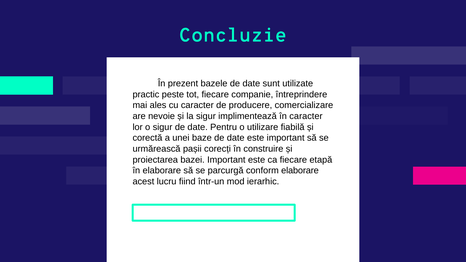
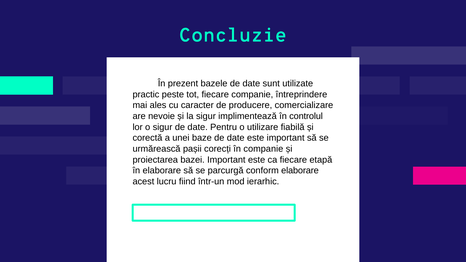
în caracter: caracter -> controlul
în construire: construire -> companie
